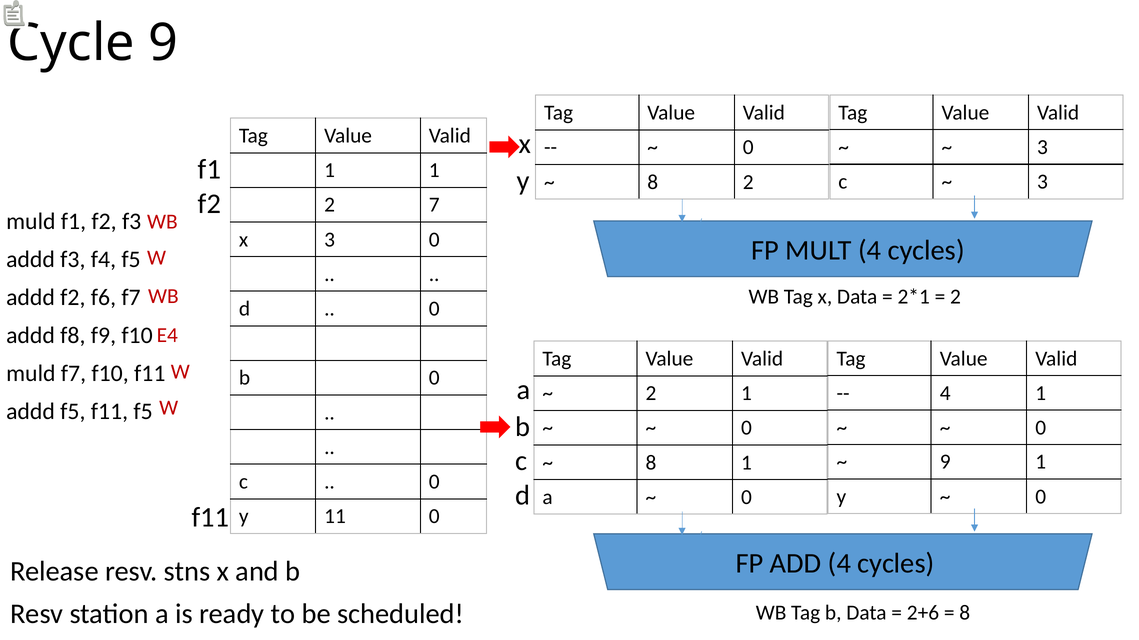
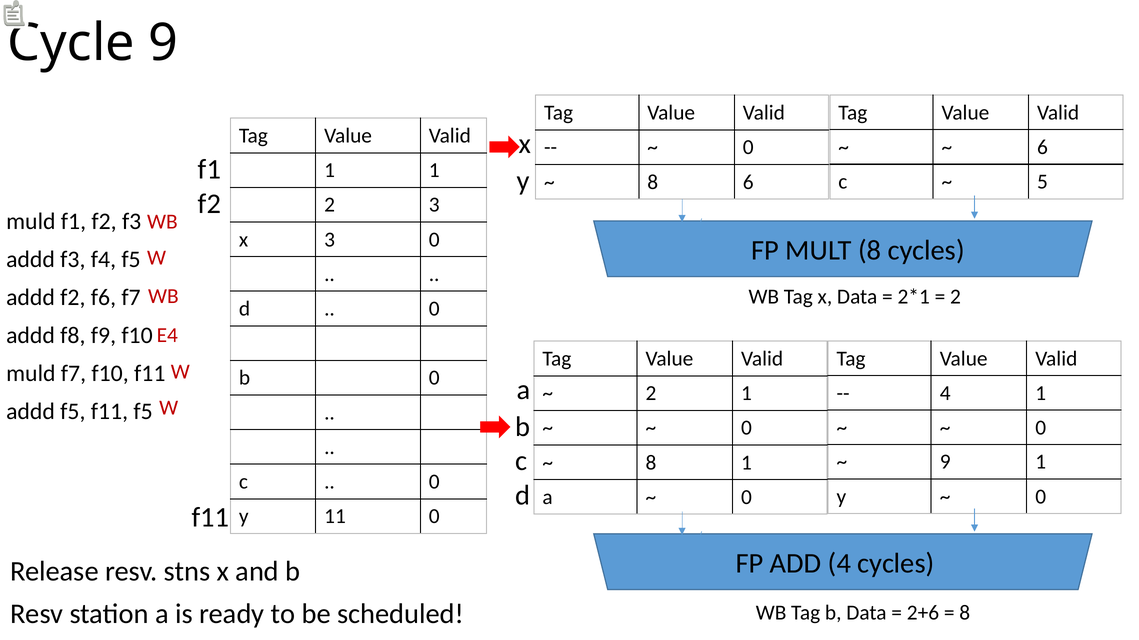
3 at (1042, 147): 3 -> 6
3 at (1042, 182): 3 -> 5
8 2: 2 -> 6
2 7: 7 -> 3
MULT 4: 4 -> 8
